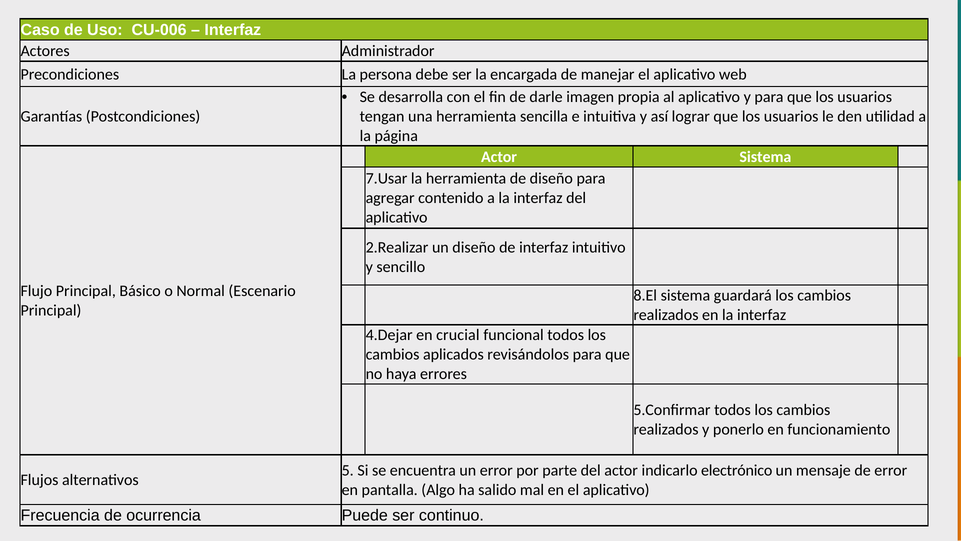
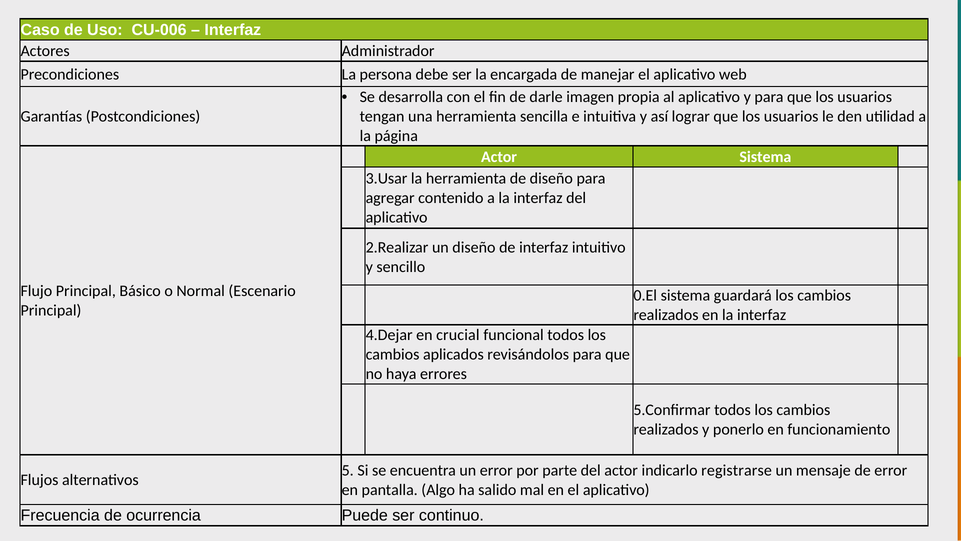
7.Usar: 7.Usar -> 3.Usar
8.El: 8.El -> 0.El
electrónico: electrónico -> registrarse
